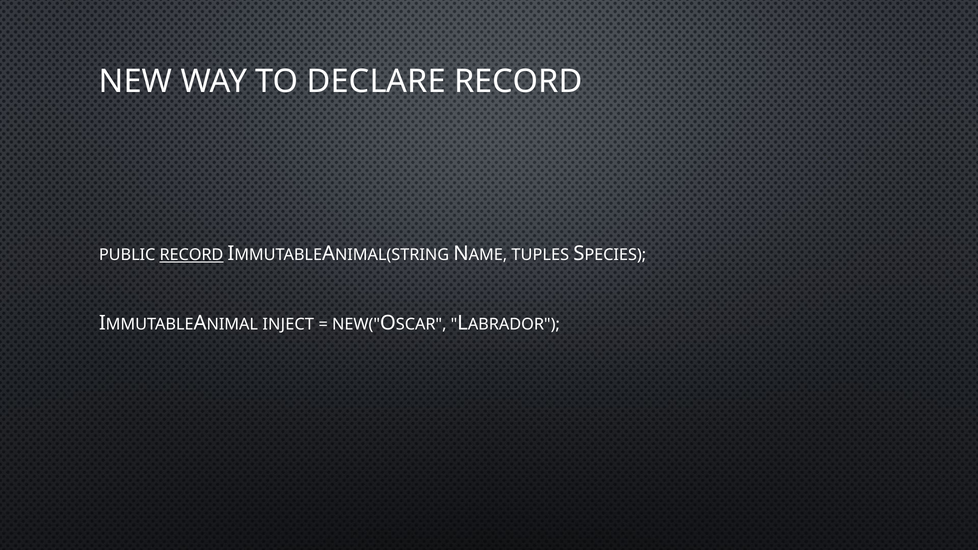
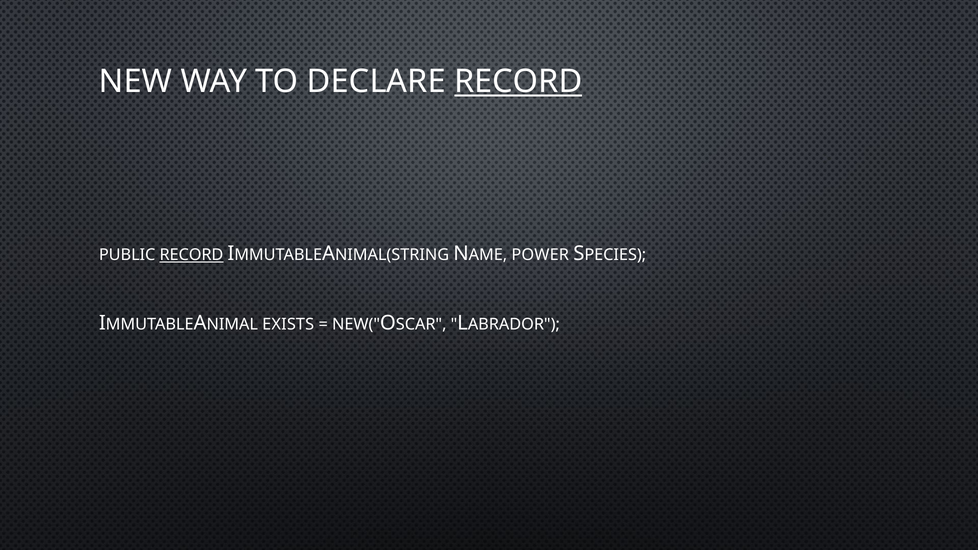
RECORD at (518, 81) underline: none -> present
TUPLES: TUPLES -> POWER
INJECT: INJECT -> EXISTS
